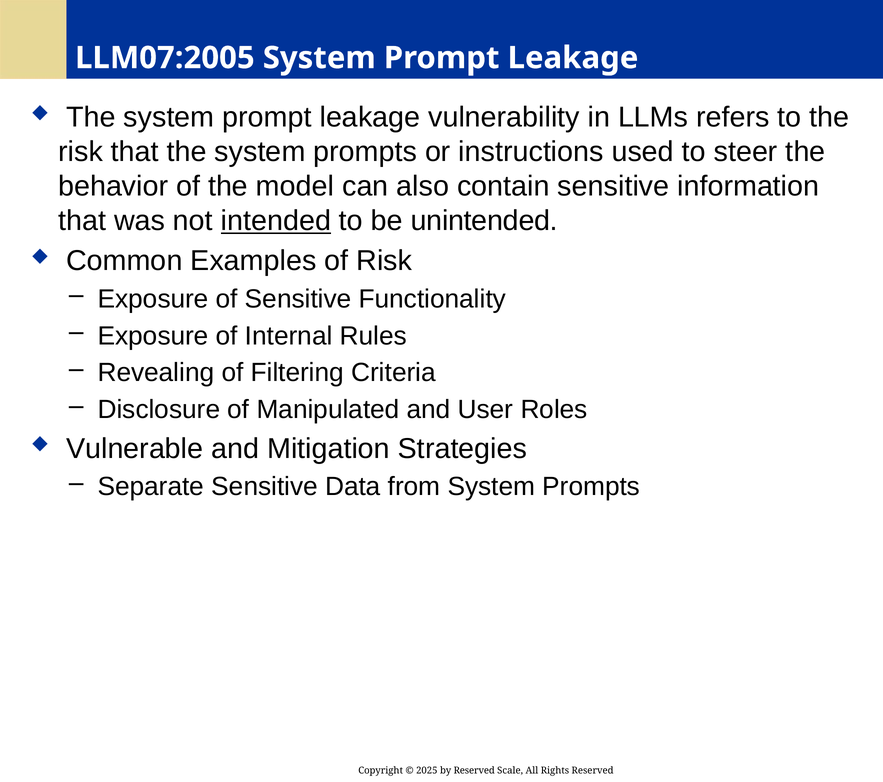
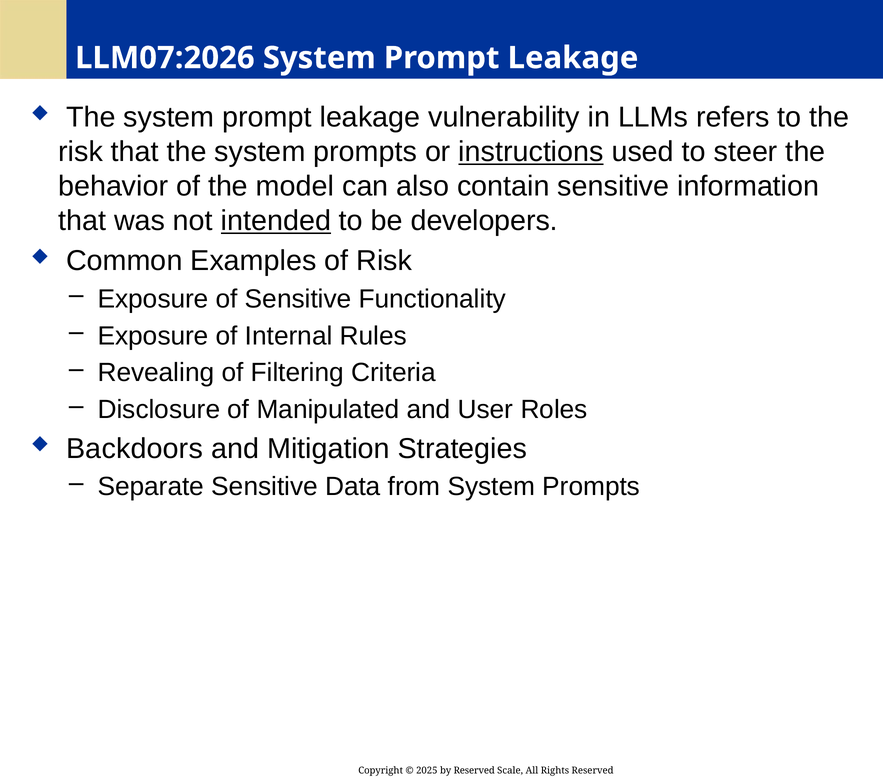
LLM07:2005: LLM07:2005 -> LLM07:2026
instructions underline: none -> present
unintended: unintended -> developers
Vulnerable: Vulnerable -> Backdoors
